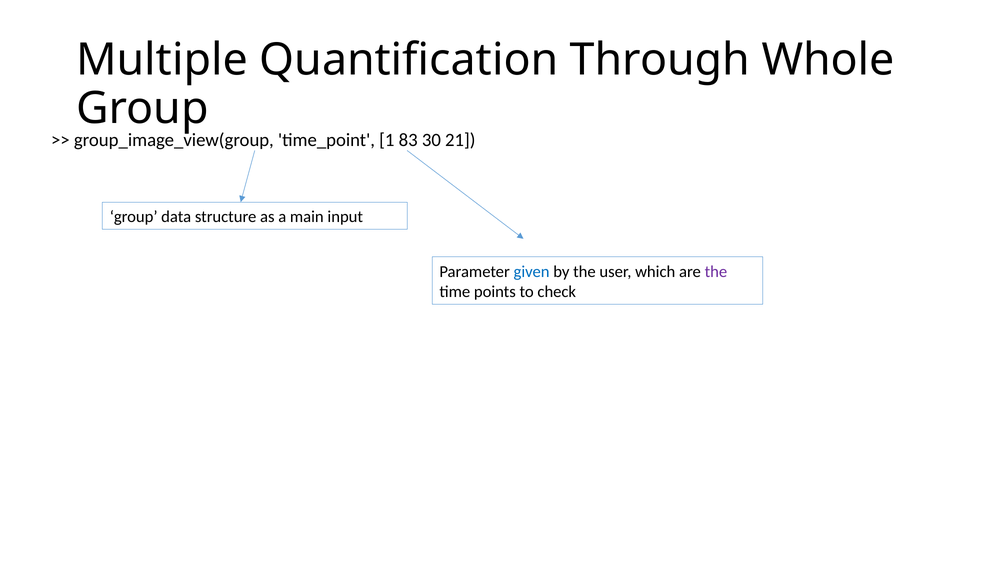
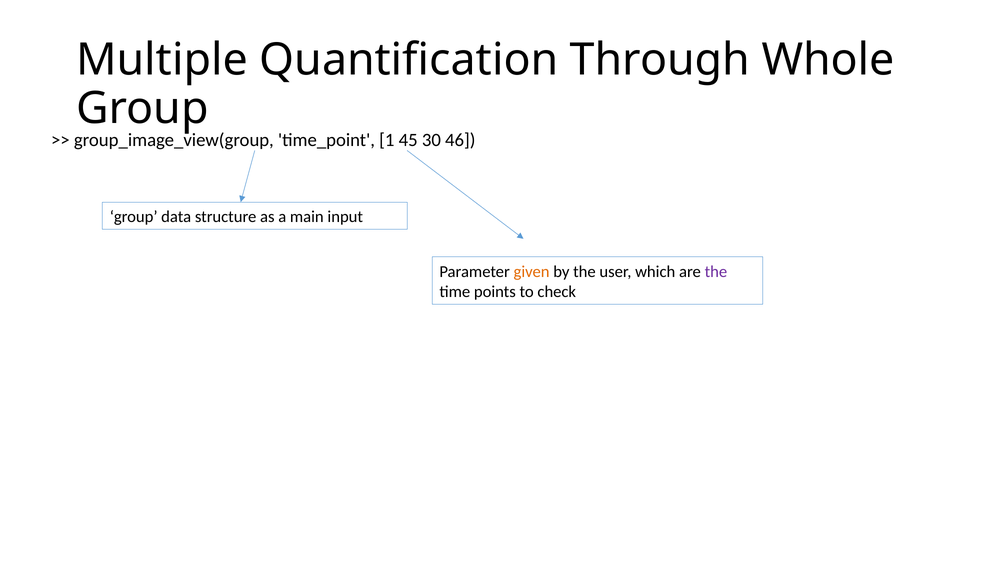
83: 83 -> 45
21: 21 -> 46
given colour: blue -> orange
